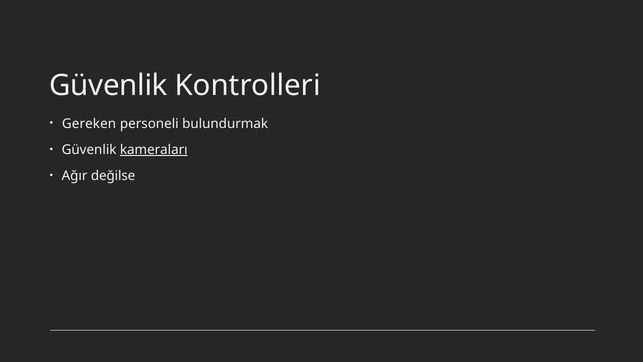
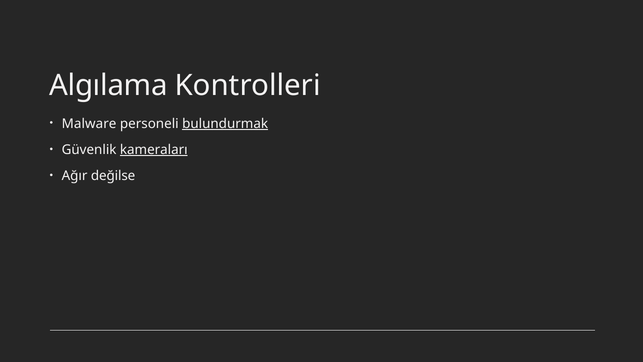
Güvenlik at (108, 85): Güvenlik -> Algılama
Gereken: Gereken -> Malware
bulundurmak underline: none -> present
